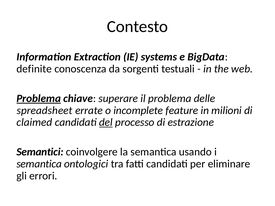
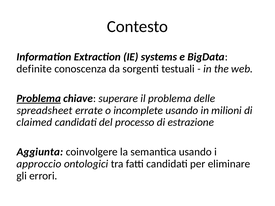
incomplete feature: feature -> usando
del underline: present -> none
Semantici: Semantici -> Aggiunta
semantica at (39, 164): semantica -> approccio
